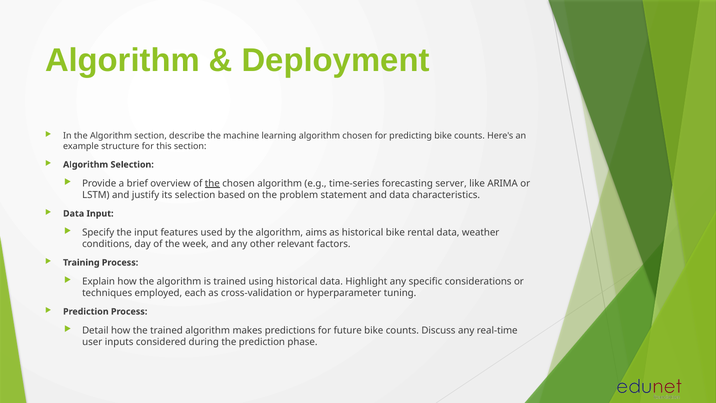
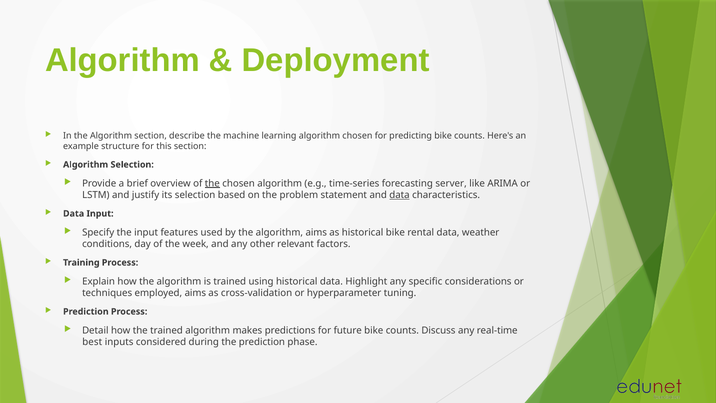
data at (400, 195) underline: none -> present
employed each: each -> aims
user: user -> best
